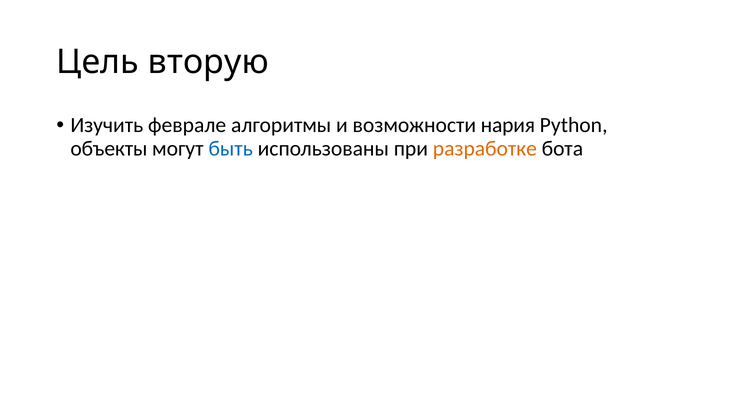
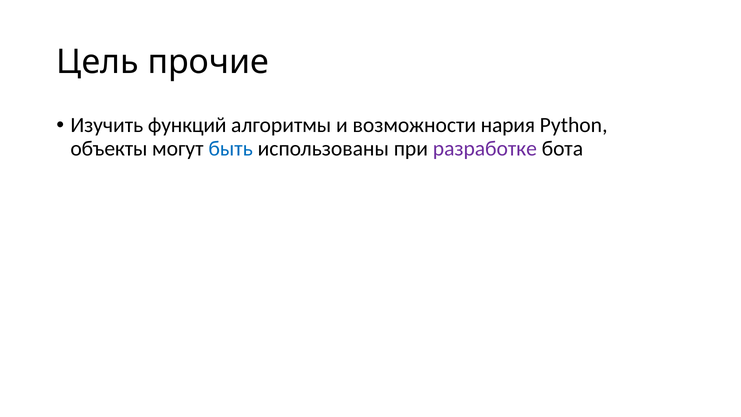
вторую: вторую -> прочие
феврале: феврале -> функций
разработке colour: orange -> purple
